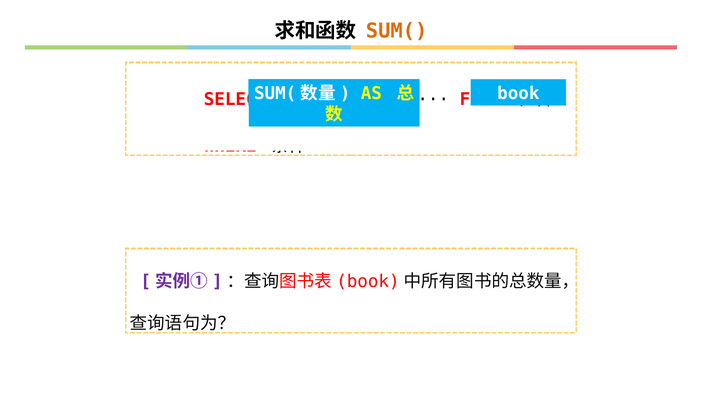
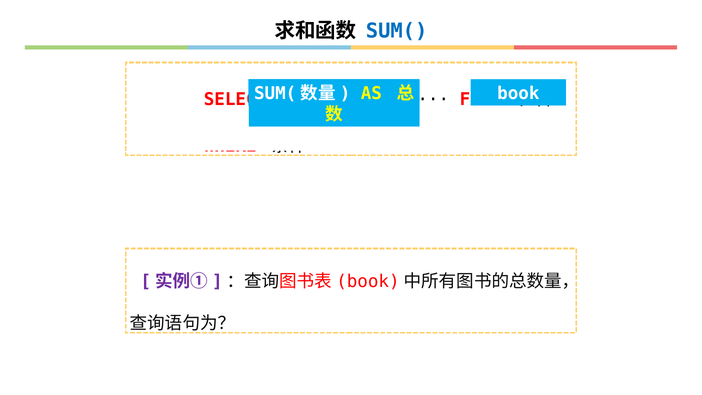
SUM( colour: orange -> blue
